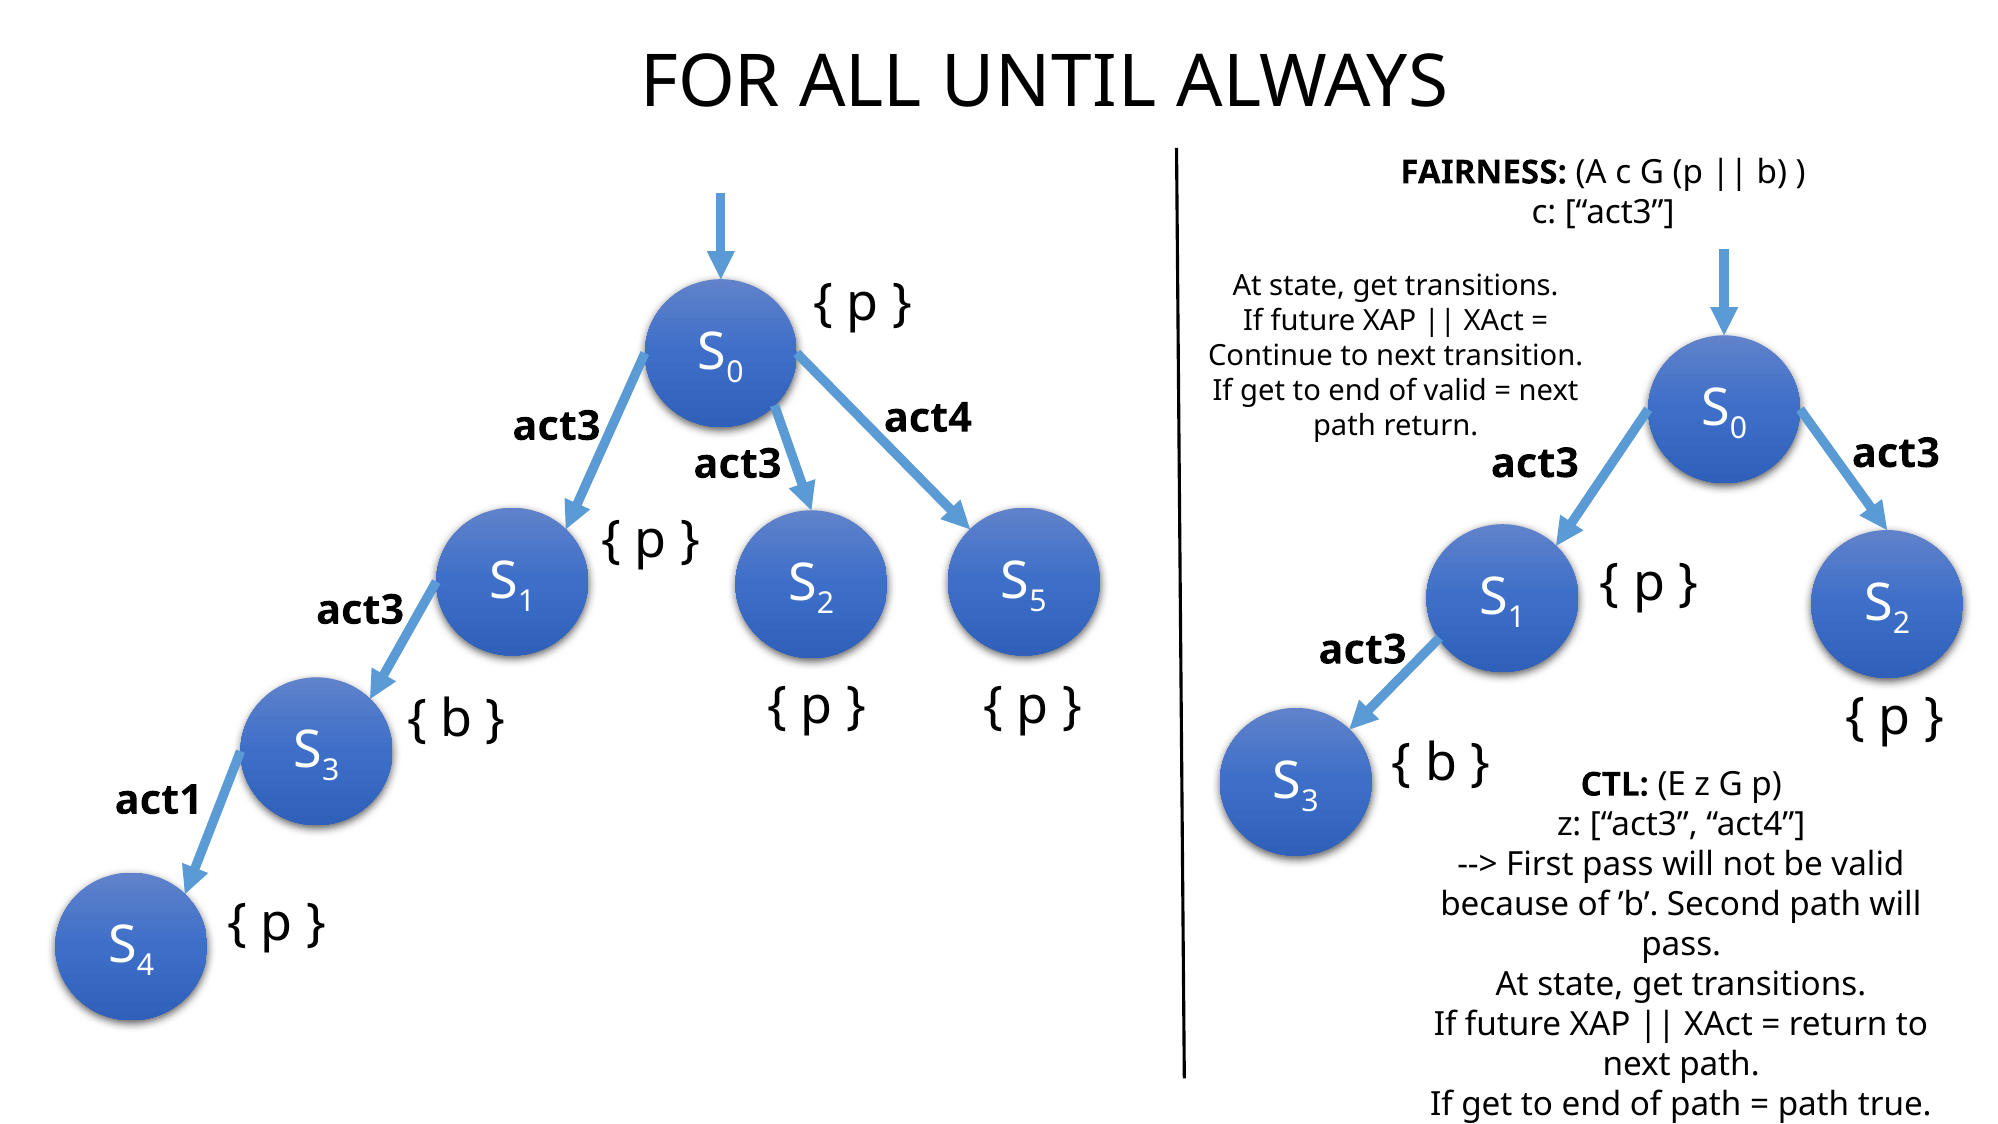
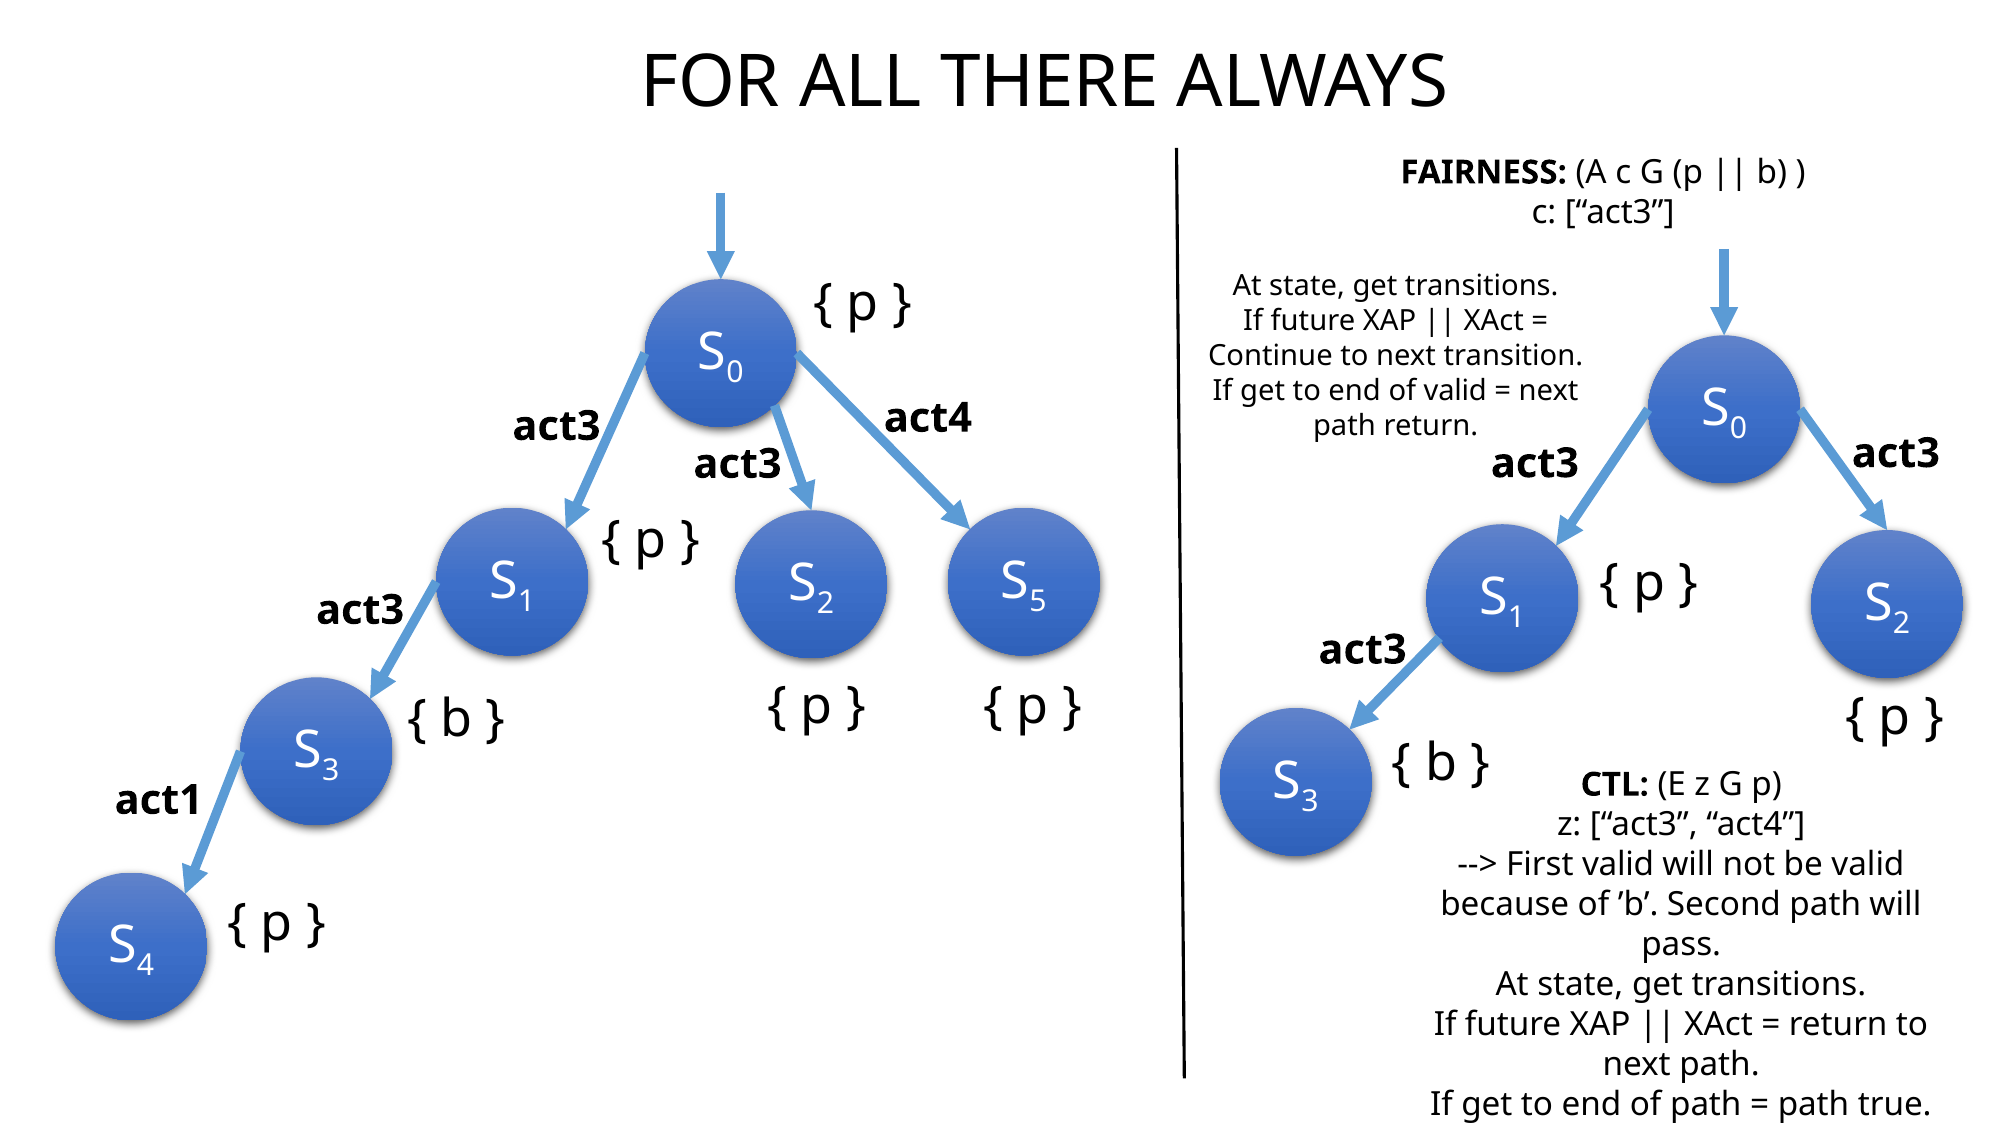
UNTIL: UNTIL -> THERE
First pass: pass -> valid
